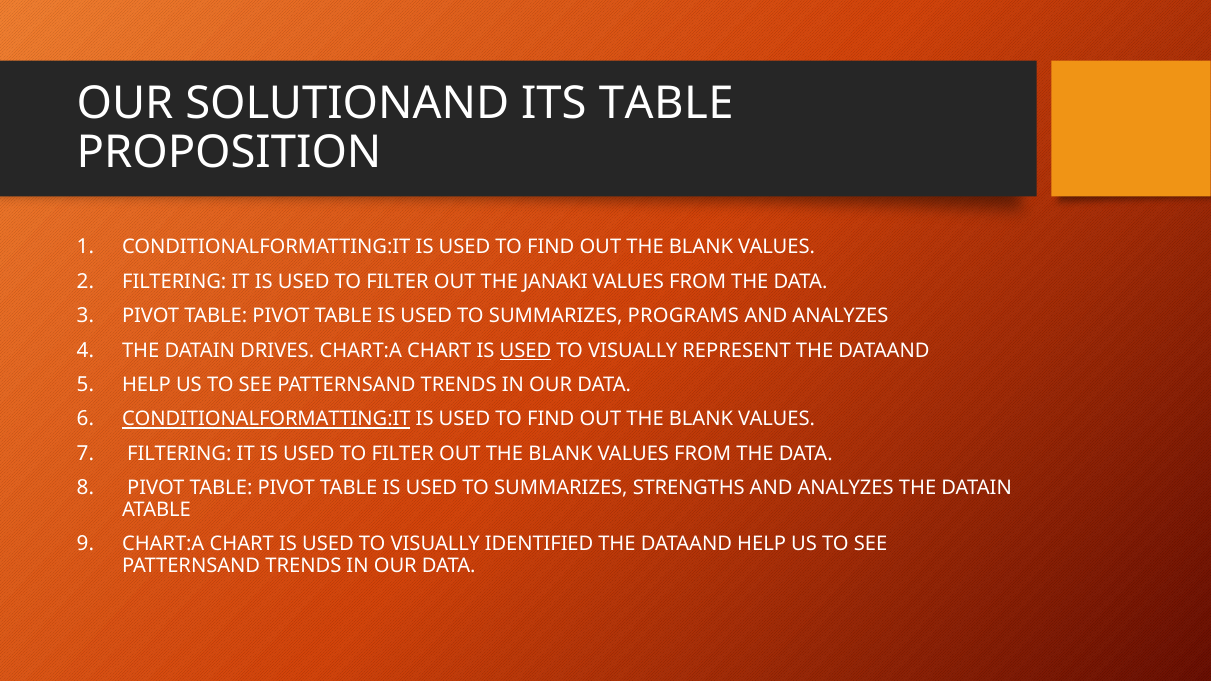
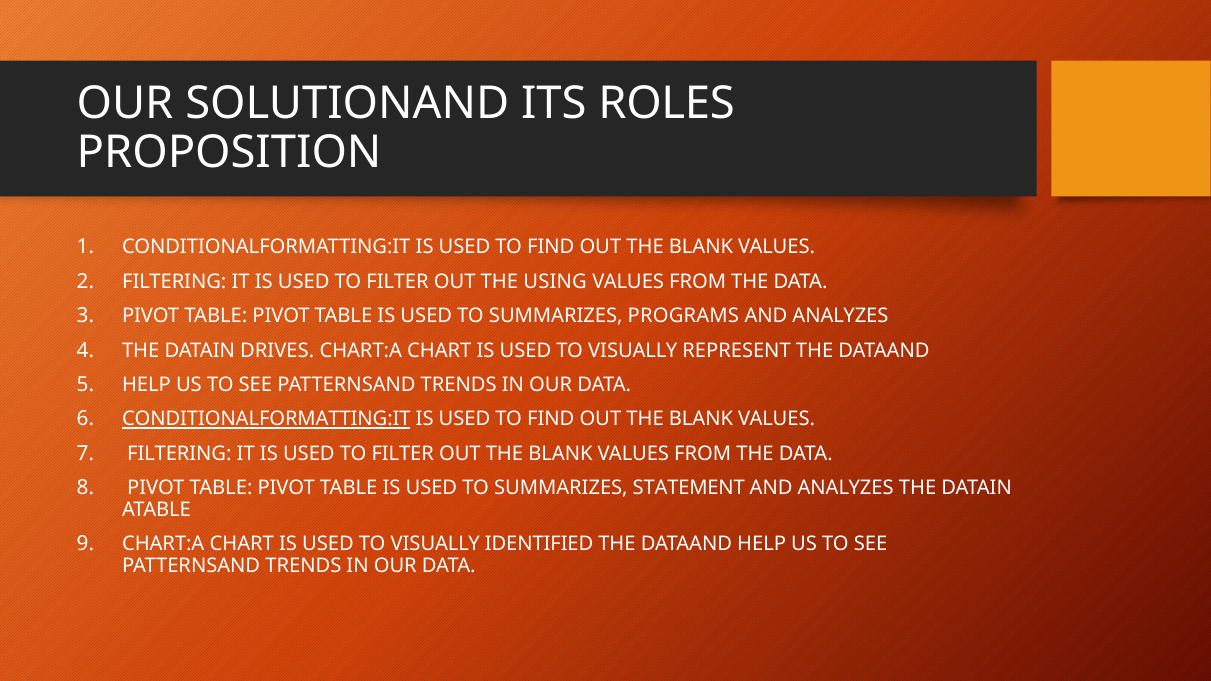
ITS TABLE: TABLE -> ROLES
JANAKI: JANAKI -> USING
USED at (525, 351) underline: present -> none
STRENGTHS: STRENGTHS -> STATEMENT
